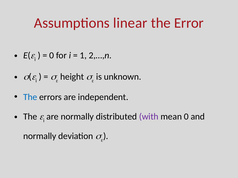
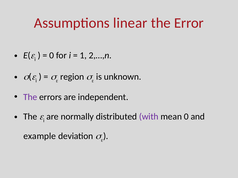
height: height -> region
The at (30, 97) colour: blue -> purple
normally at (40, 136): normally -> example
